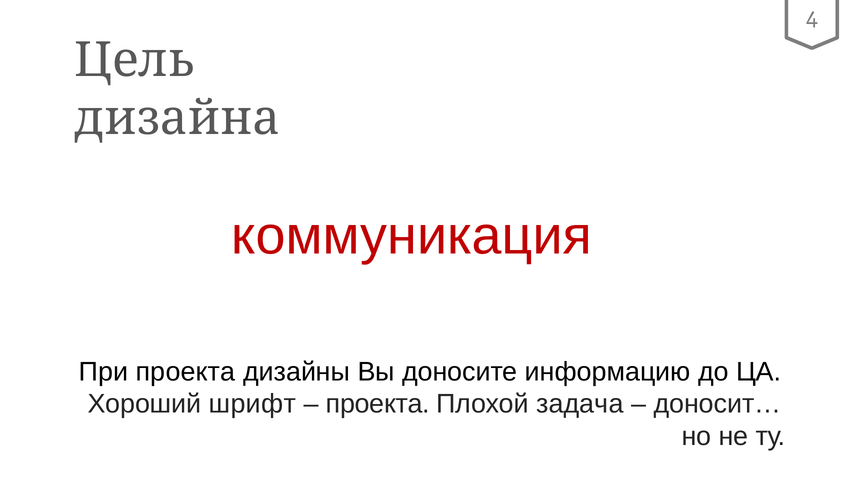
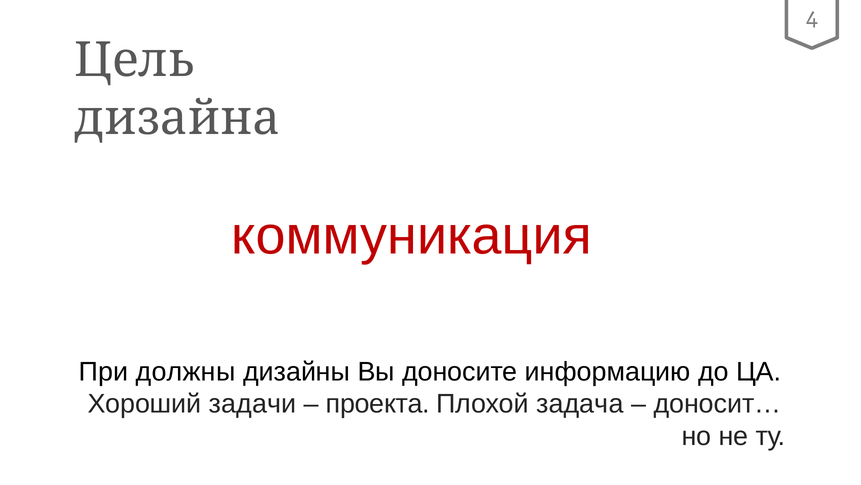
При проекта: проекта -> должны
шрифт: шрифт -> задачи
